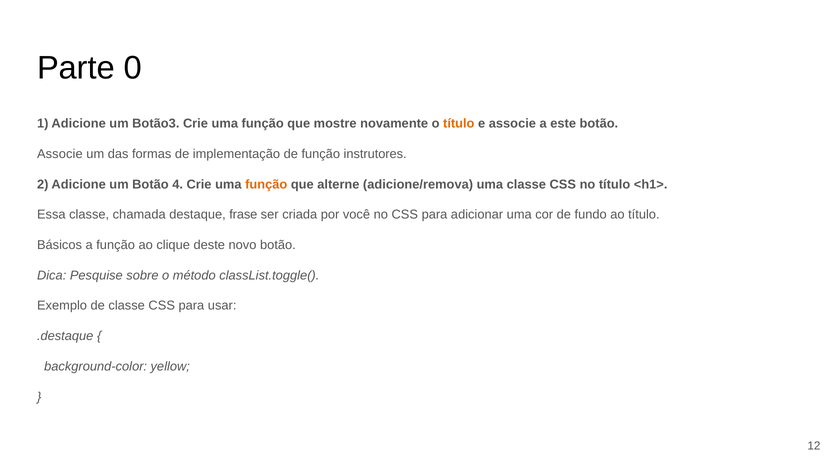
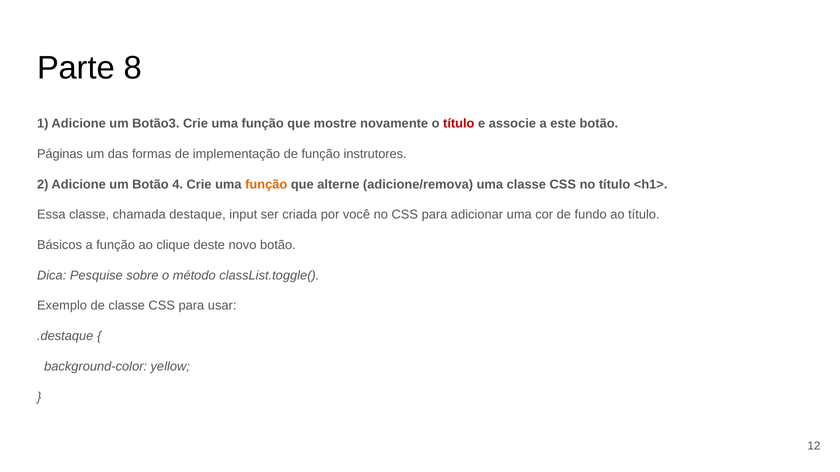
0: 0 -> 8
título at (459, 124) colour: orange -> red
Associe at (60, 154): Associe -> Páginas
frase: frase -> input
